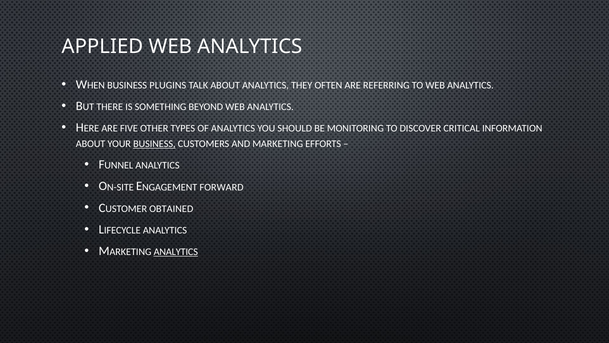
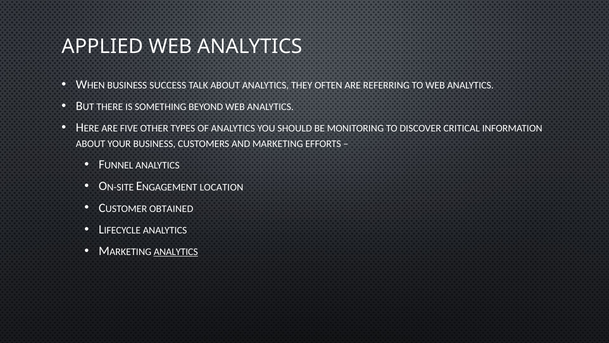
PLUGINS: PLUGINS -> SUCCESS
BUSINESS at (154, 144) underline: present -> none
FORWARD: FORWARD -> LOCATION
